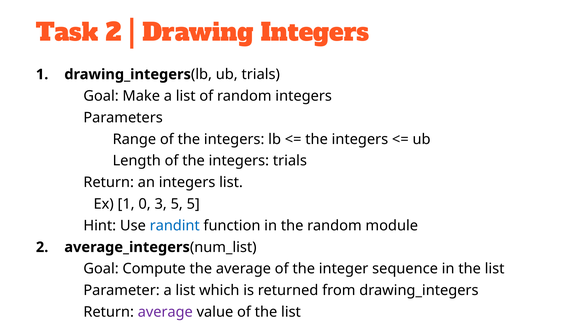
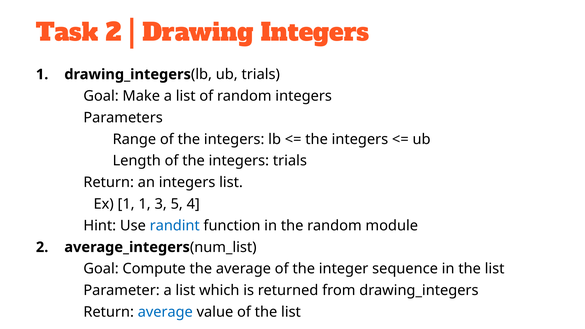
1 0: 0 -> 1
5 5: 5 -> 4
average at (165, 312) colour: purple -> blue
